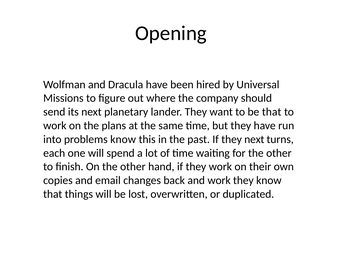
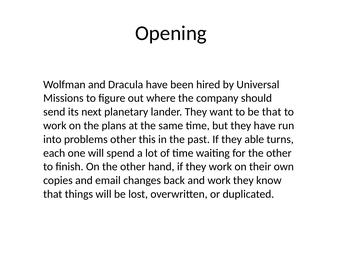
problems know: know -> other
they next: next -> able
